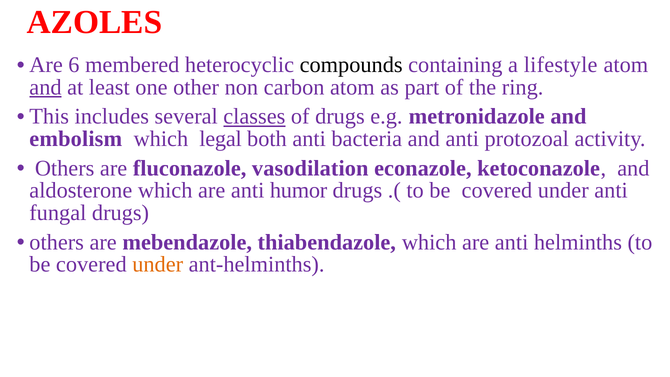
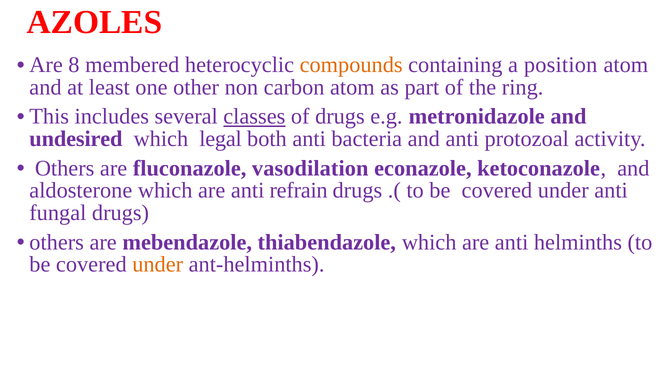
6: 6 -> 8
compounds colour: black -> orange
lifestyle: lifestyle -> position
and at (45, 87) underline: present -> none
embolism: embolism -> undesired
humor: humor -> refrain
